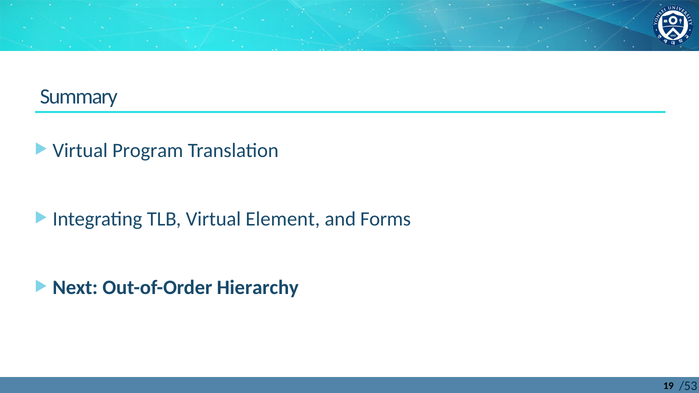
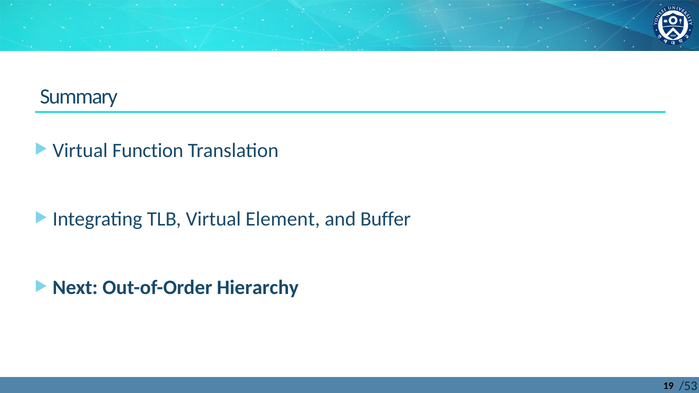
Program: Program -> Function
Forms: Forms -> Buffer
